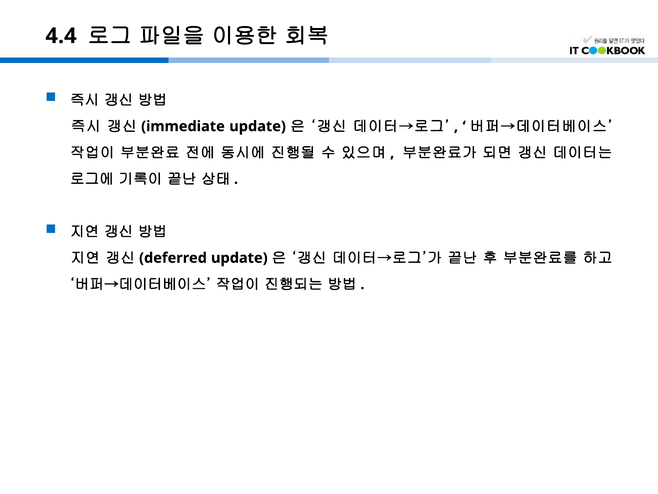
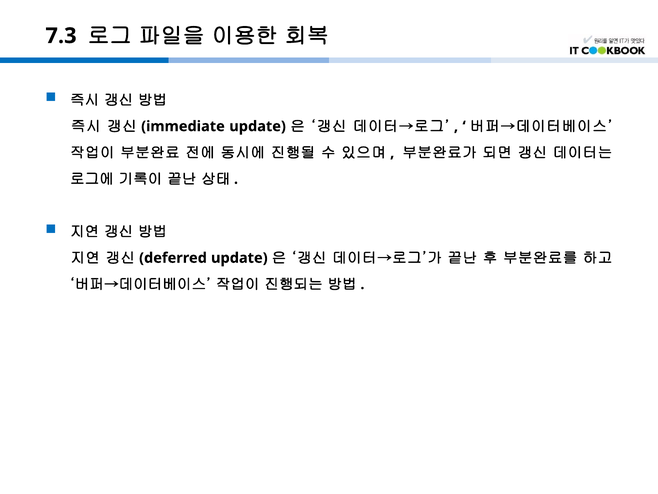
4.4: 4.4 -> 7.3
